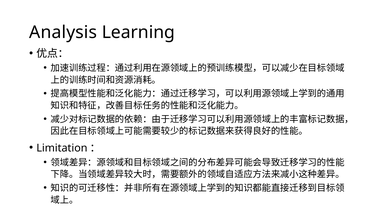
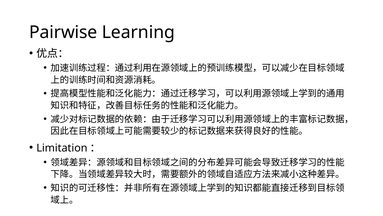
Analysis: Analysis -> Pairwise
